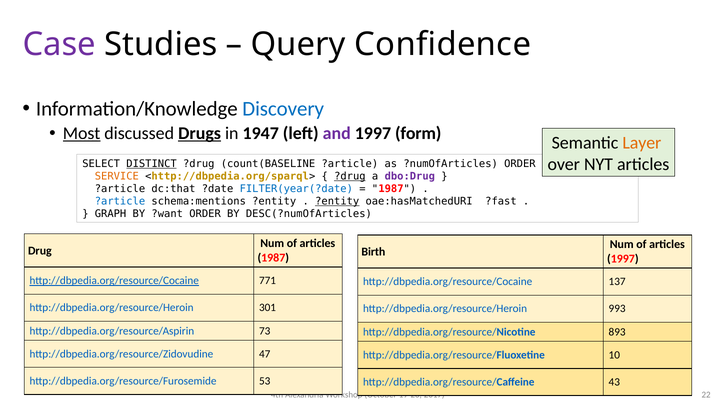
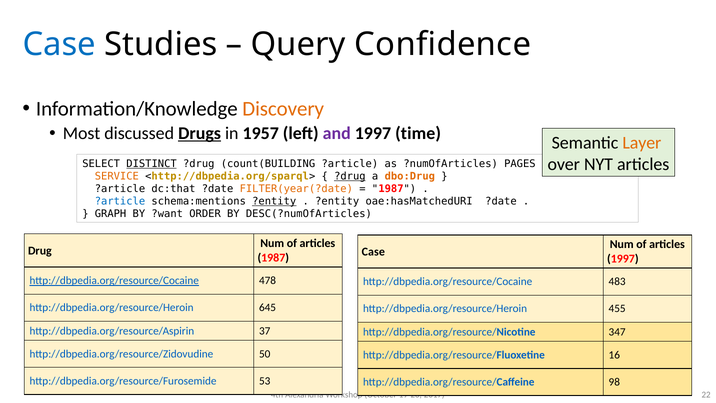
Case at (59, 44) colour: purple -> blue
Discovery colour: blue -> orange
Most underline: present -> none
1947: 1947 -> 1957
form: form -> time
count(BASELINE: count(BASELINE -> count(BUILDING
?numOfArticles ORDER: ORDER -> PAGES
dbo:Drug colour: purple -> orange
FILTER(year(?date colour: blue -> orange
?entity at (274, 201) underline: none -> present
?entity at (337, 201) underline: present -> none
oae:hasMatchedURI ?fast: ?fast -> ?date
Birth at (373, 251): Birth -> Case
771: 771 -> 478
137: 137 -> 483
301: 301 -> 645
993: 993 -> 455
73: 73 -> 37
893: 893 -> 347
47: 47 -> 50
10: 10 -> 16
43: 43 -> 98
